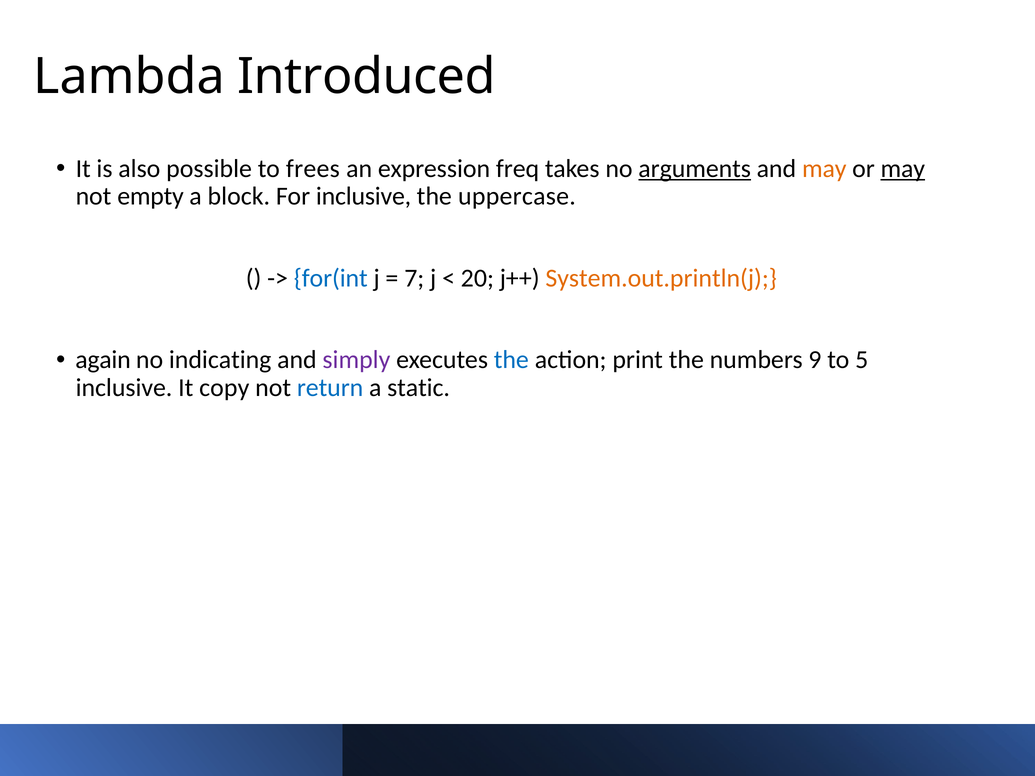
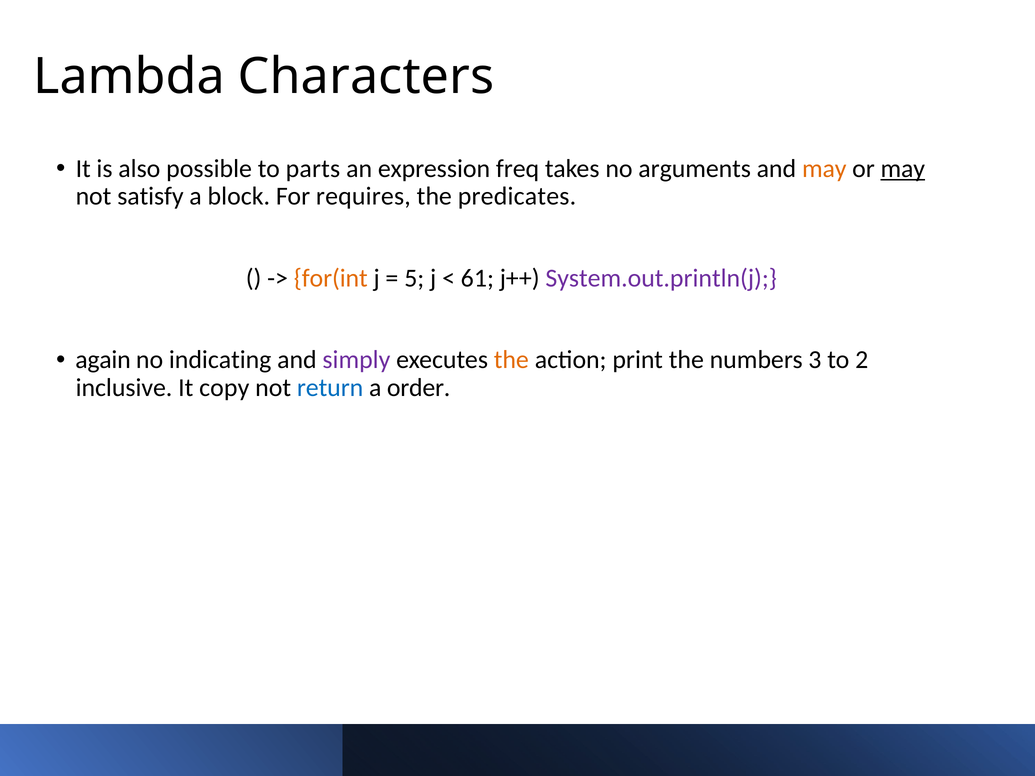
Introduced: Introduced -> Characters
frees: frees -> parts
arguments underline: present -> none
empty: empty -> satisfy
For inclusive: inclusive -> requires
uppercase: uppercase -> predicates
for(int colour: blue -> orange
7: 7 -> 5
20: 20 -> 61
System.out.println(j colour: orange -> purple
the at (511, 360) colour: blue -> orange
9: 9 -> 3
5: 5 -> 2
static: static -> order
